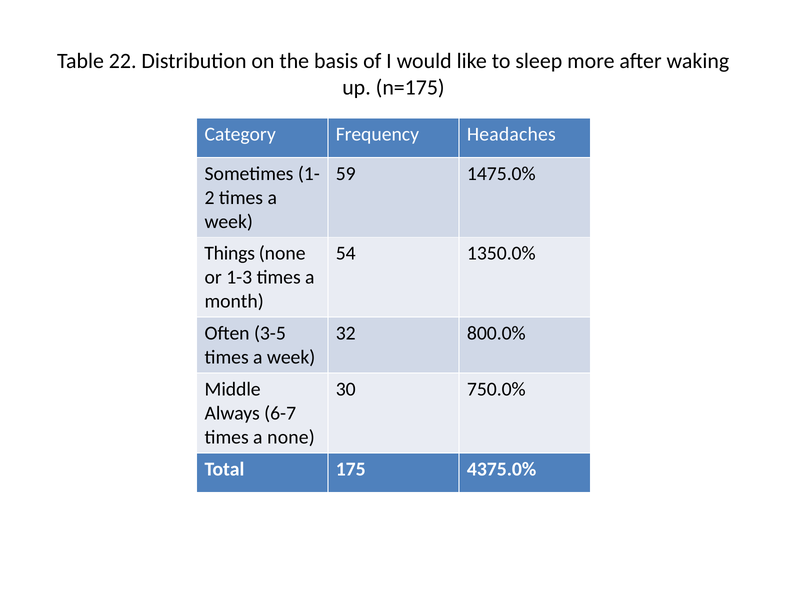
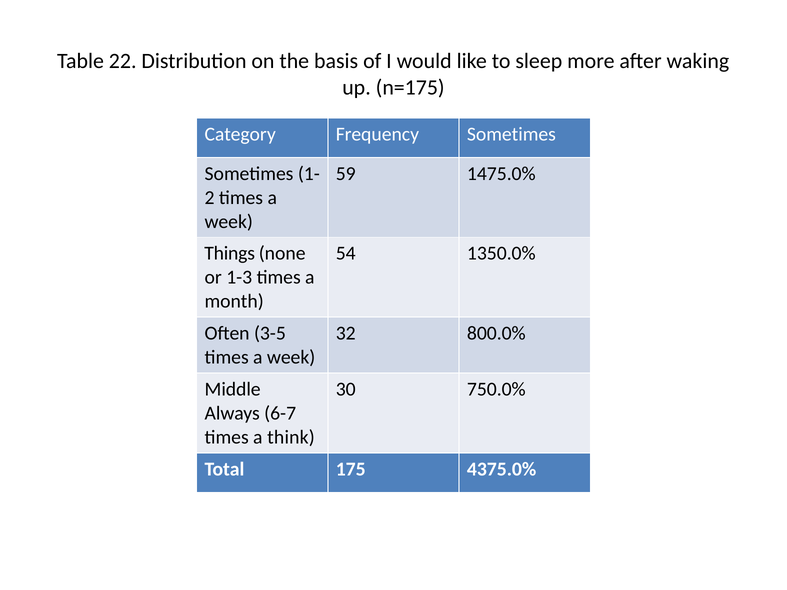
Frequency Headaches: Headaches -> Sometimes
a none: none -> think
